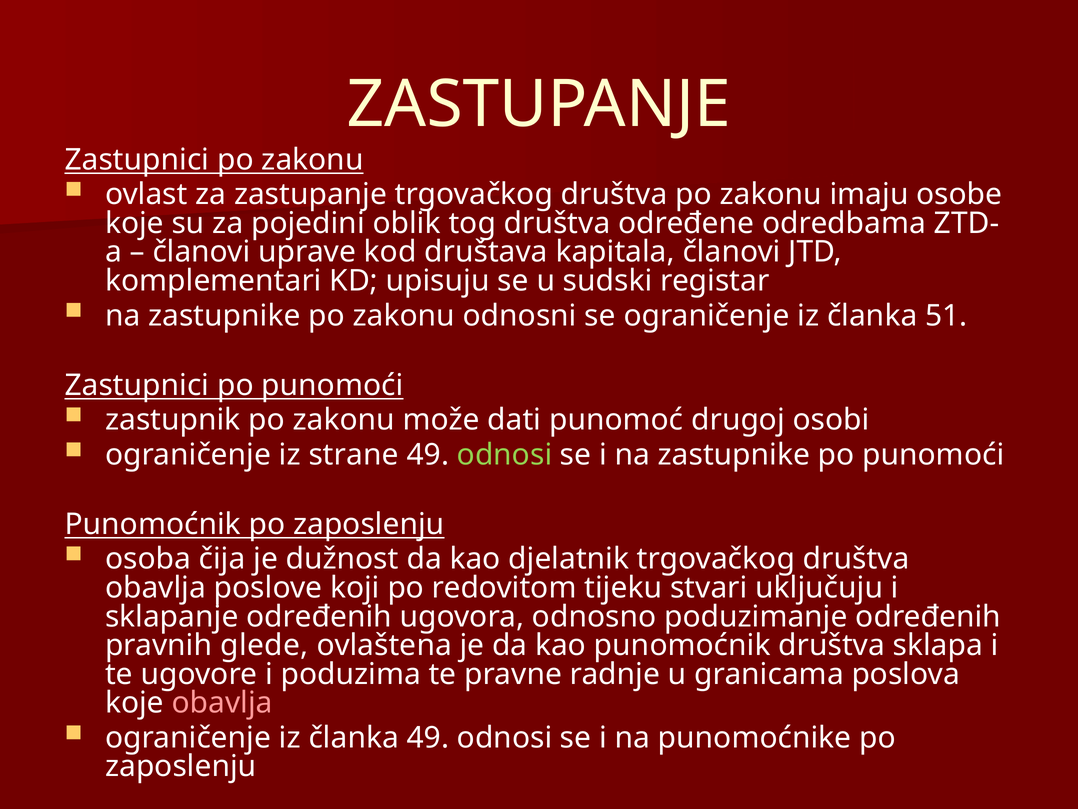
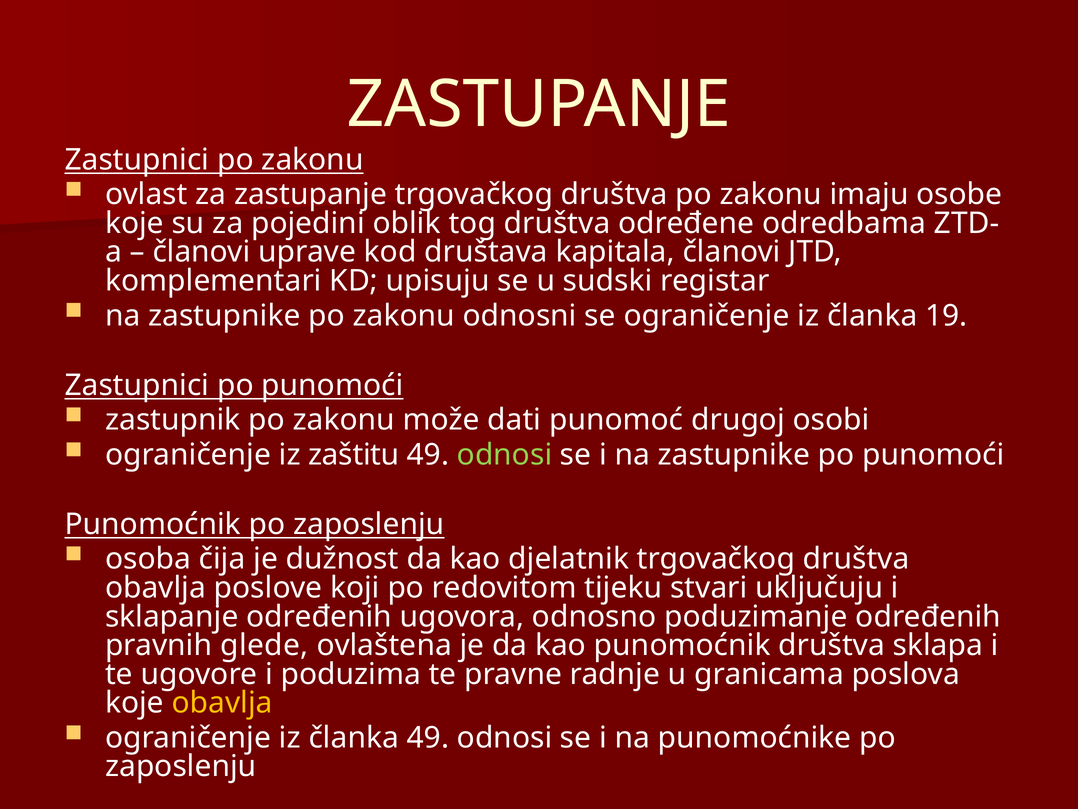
51: 51 -> 19
strane: strane -> zaštitu
obavlja at (222, 703) colour: pink -> yellow
